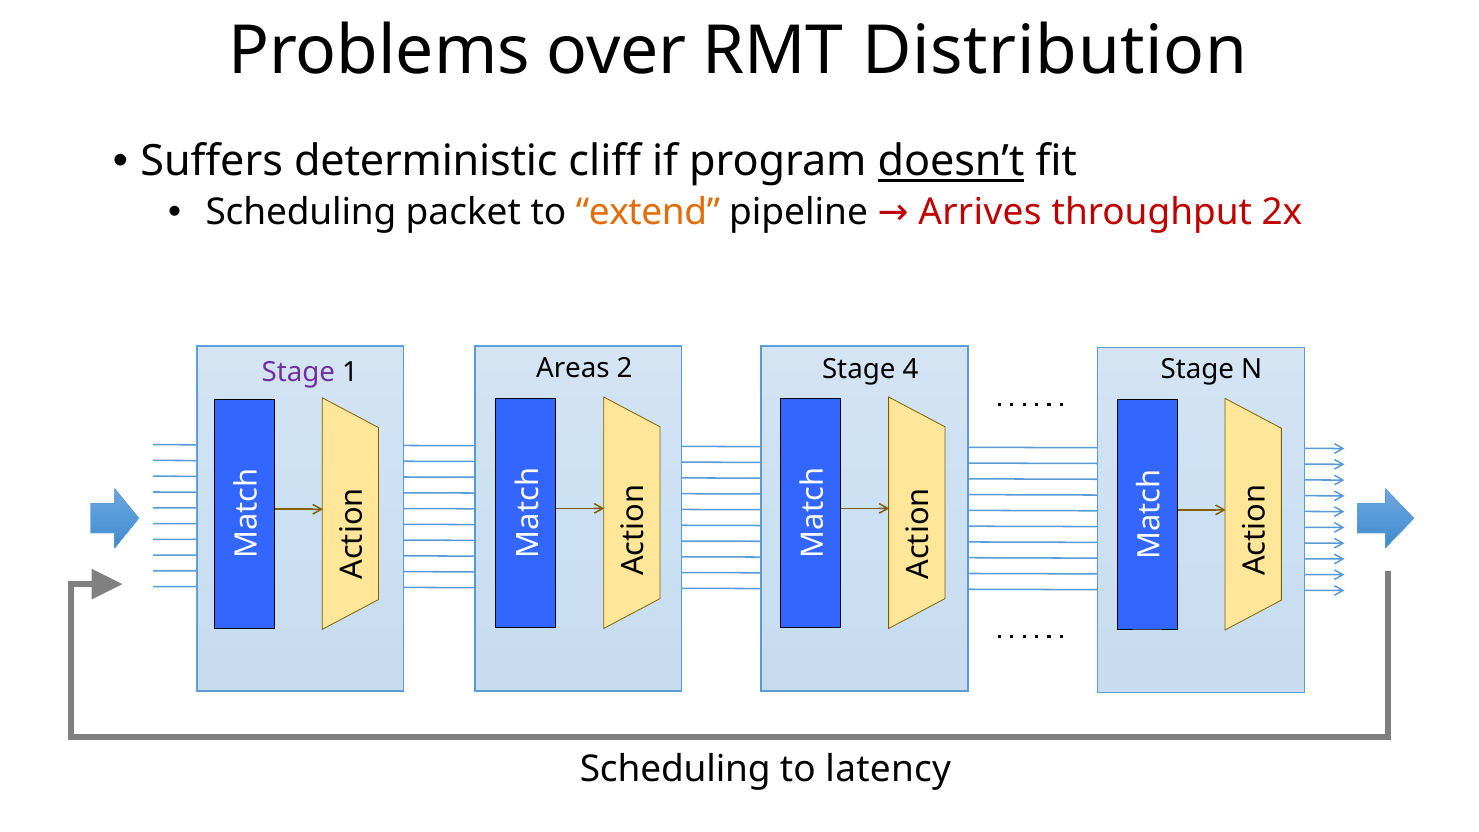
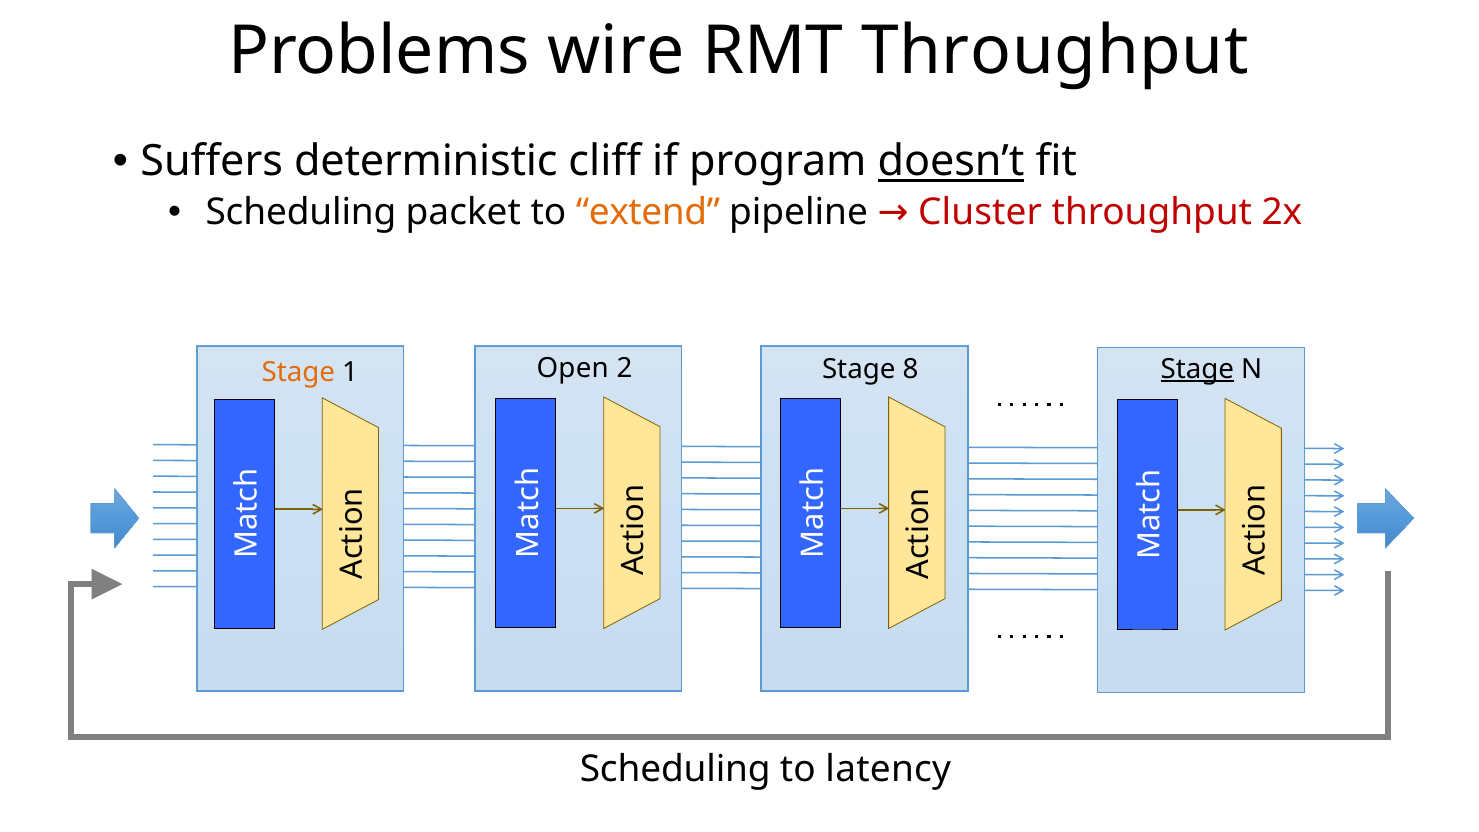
over: over -> wire
RMT Distribution: Distribution -> Throughput
Arrives: Arrives -> Cluster
Stage at (1197, 369) underline: none -> present
Stage at (298, 372) colour: purple -> orange
Areas: Areas -> Open
4: 4 -> 8
